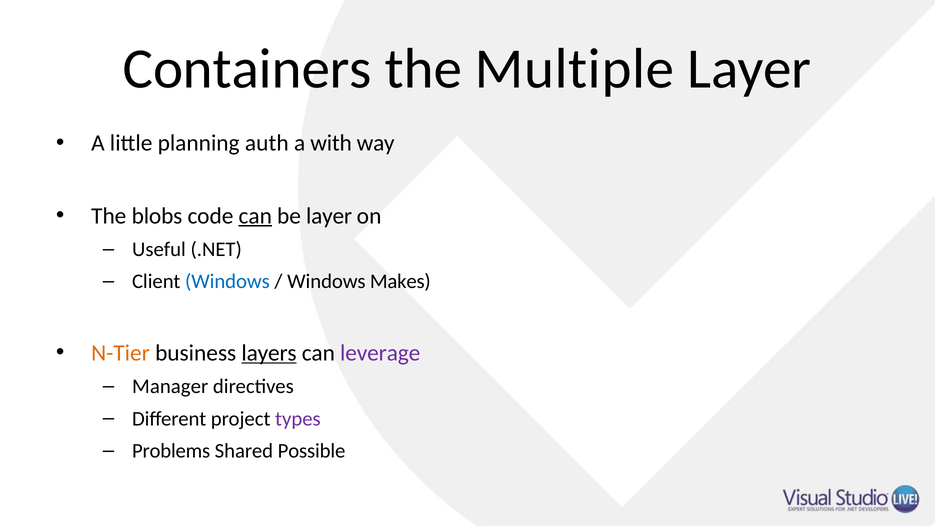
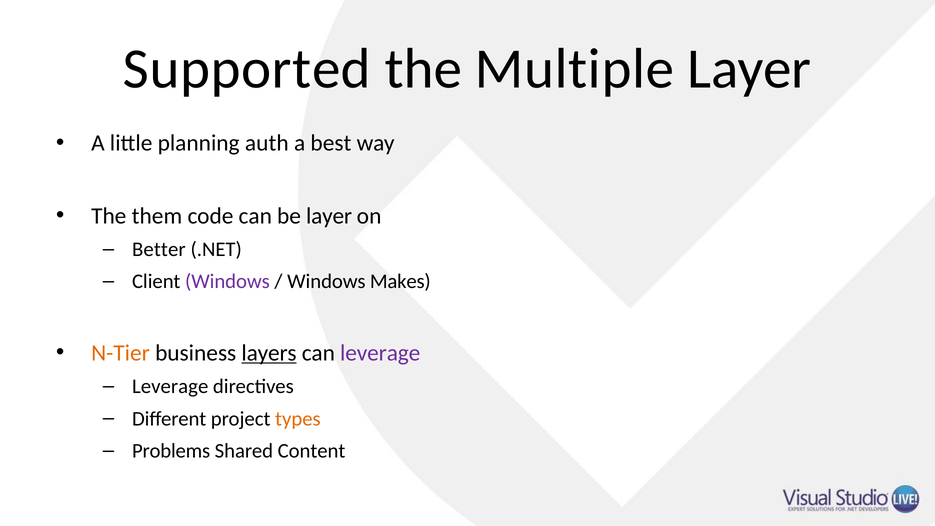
Containers: Containers -> Supported
with: with -> best
blobs: blobs -> them
can at (255, 216) underline: present -> none
Useful: Useful -> Better
Windows at (227, 282) colour: blue -> purple
Manager at (170, 387): Manager -> Leverage
types colour: purple -> orange
Possible: Possible -> Content
